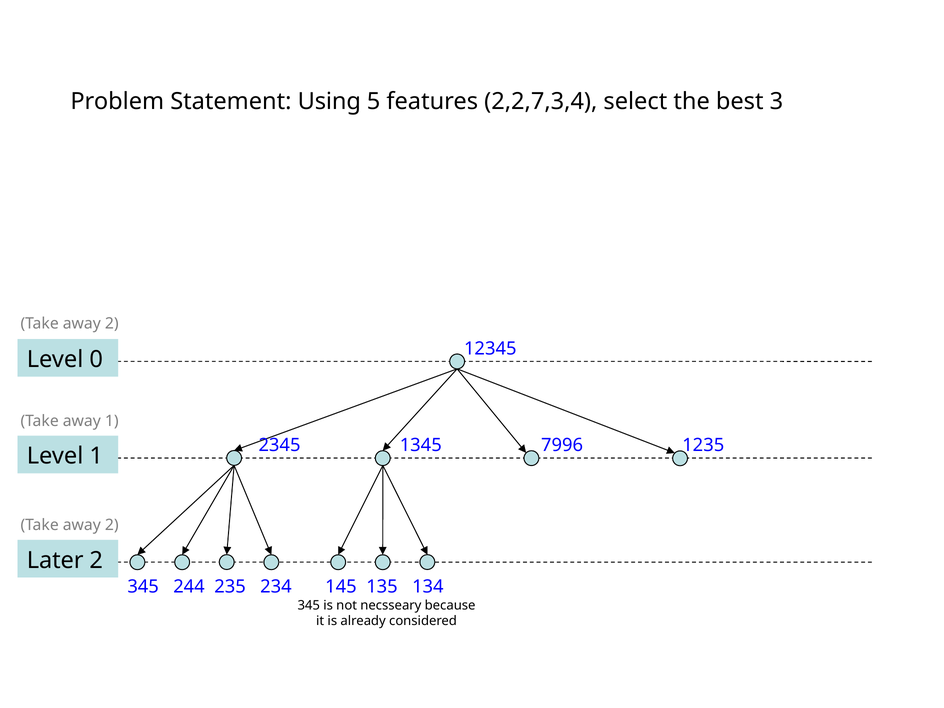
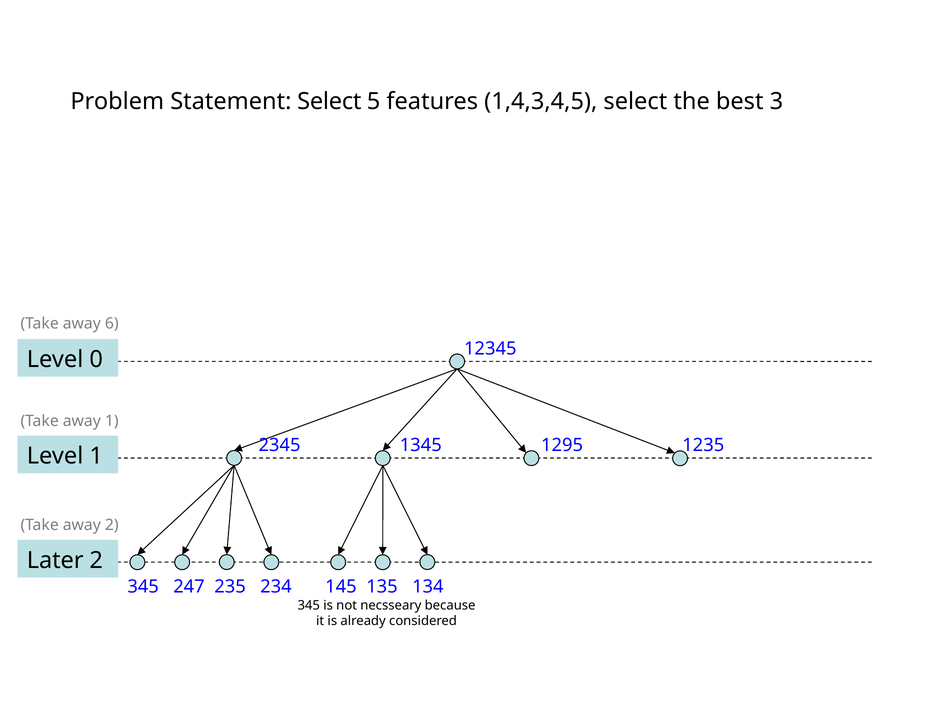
Statement Using: Using -> Select
2,2,7,3,4: 2,2,7,3,4 -> 1,4,3,4,5
2 at (112, 324): 2 -> 6
7996: 7996 -> 1295
244: 244 -> 247
